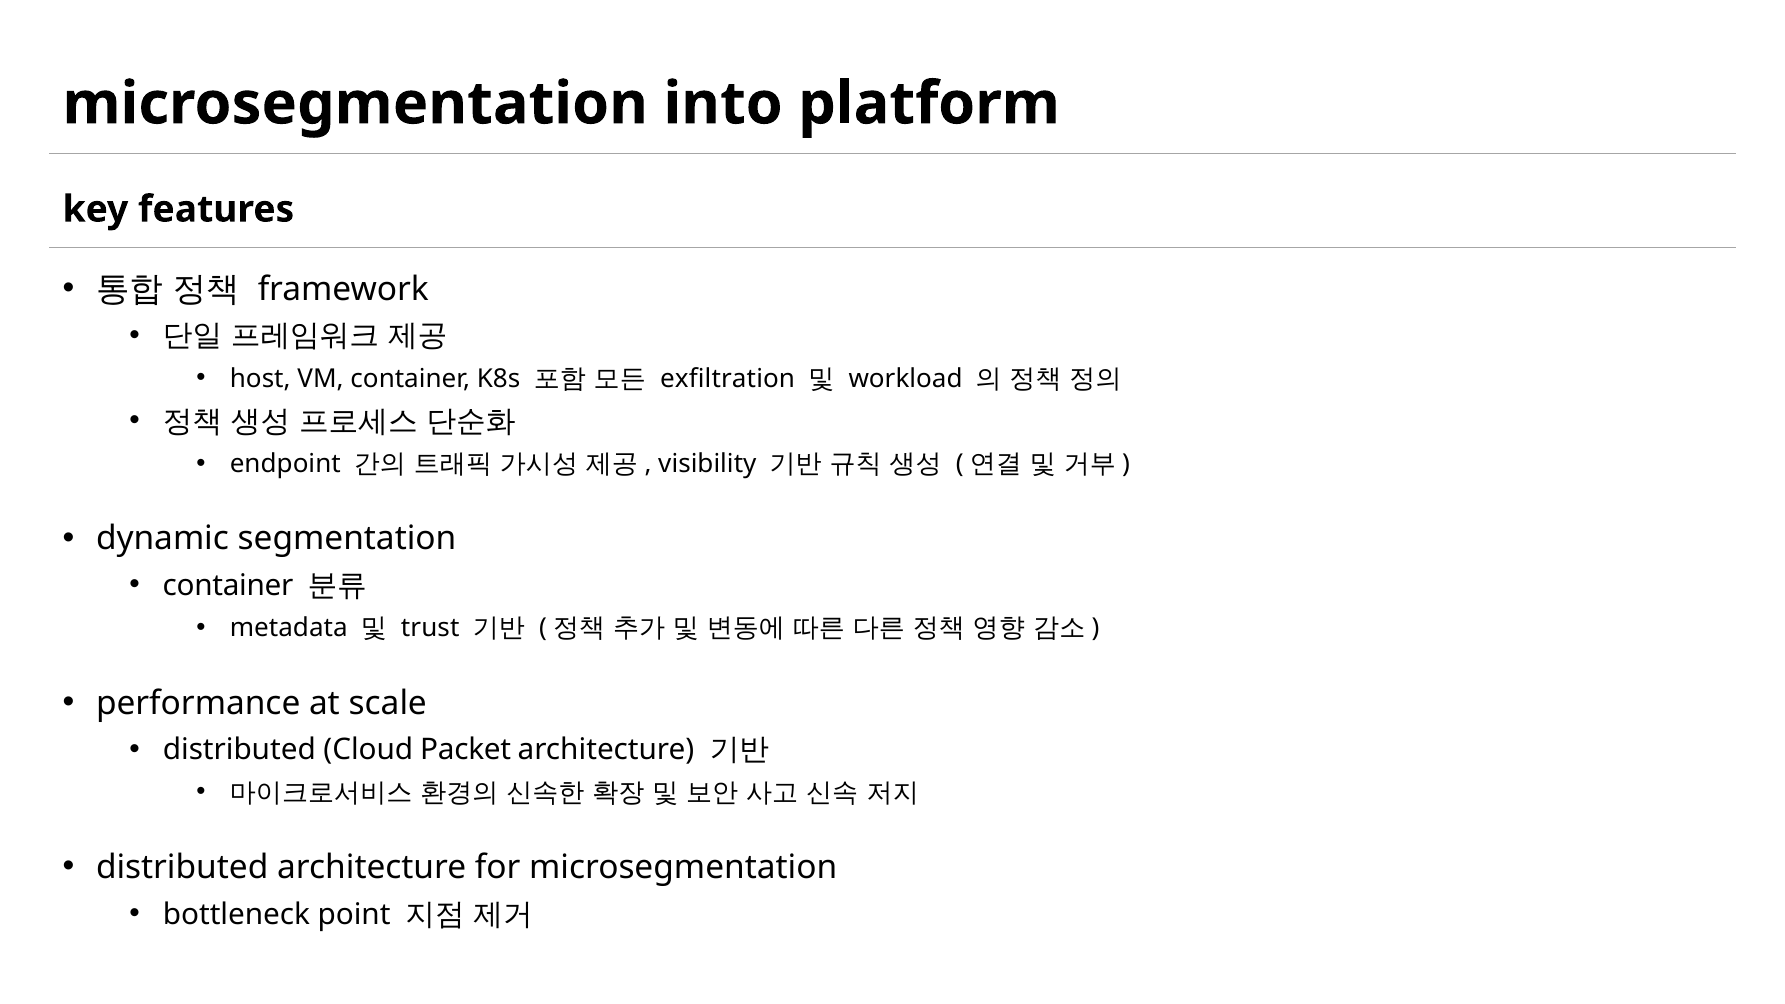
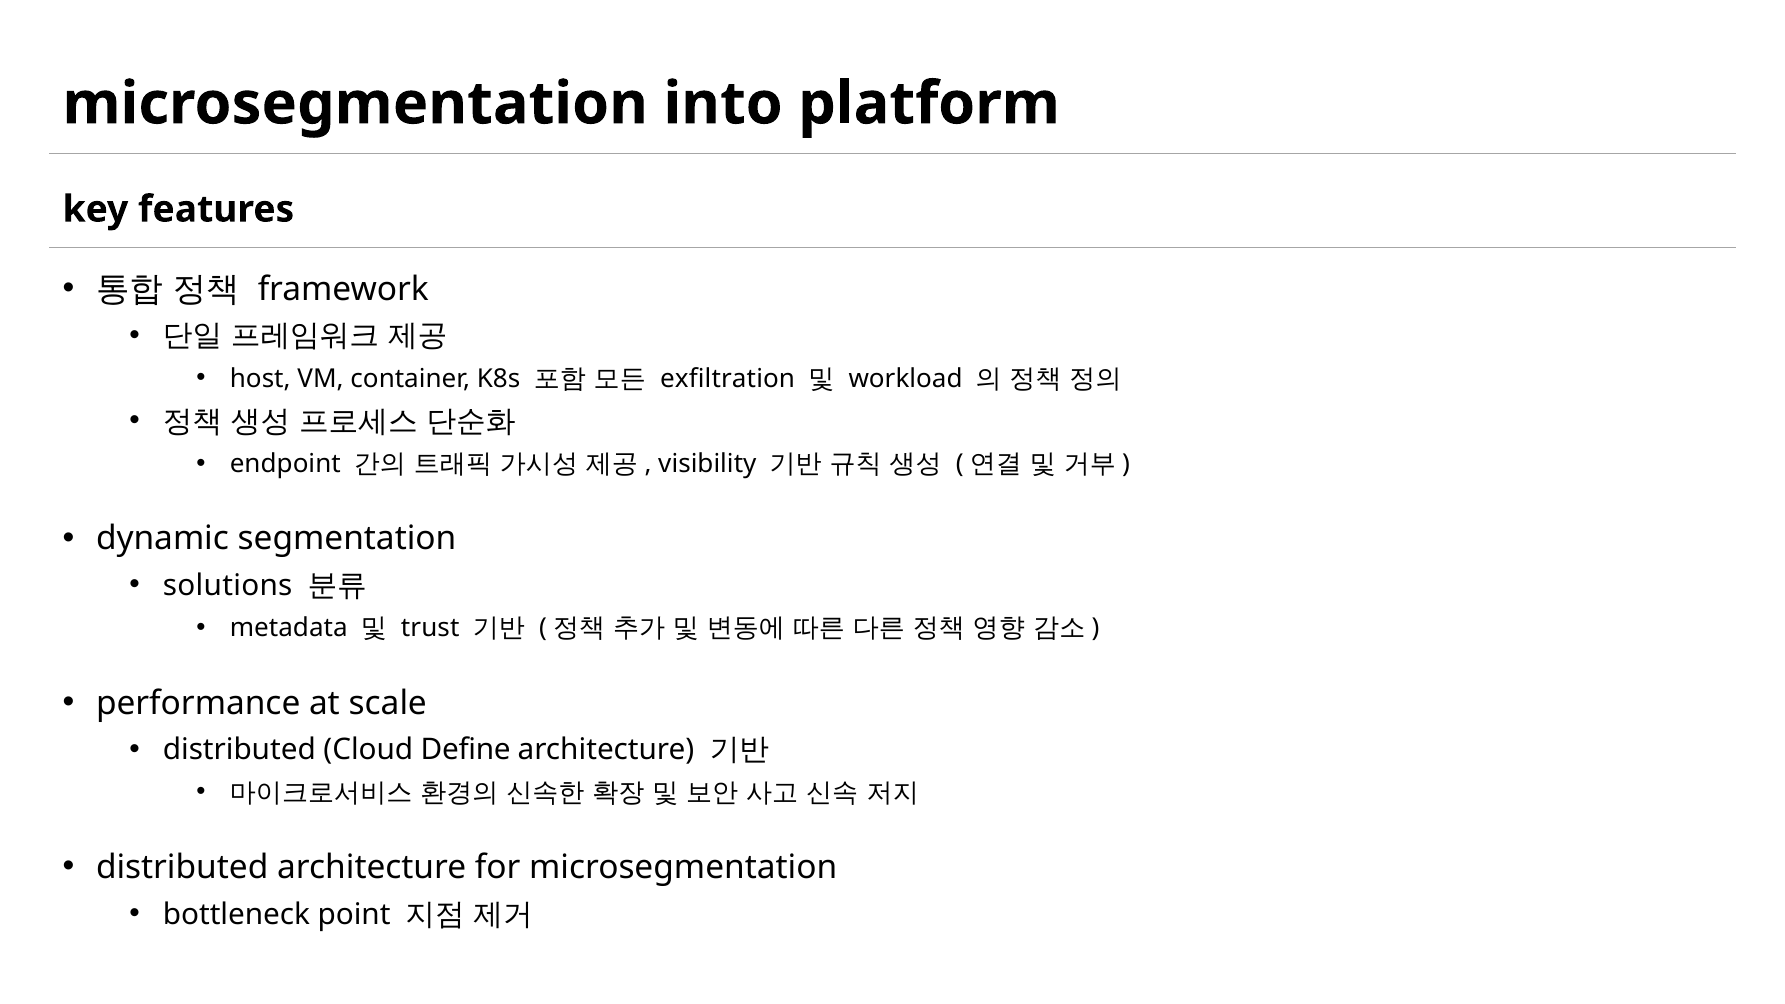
container at (228, 586): container -> solutions
Packet: Packet -> Define
